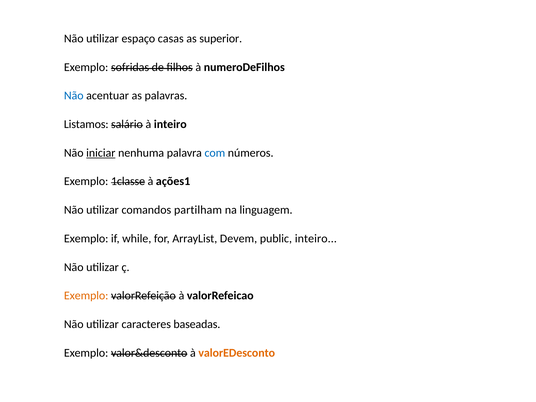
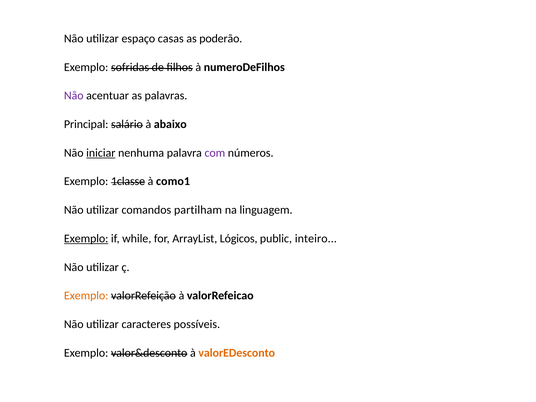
superior: superior -> poderão
Não at (74, 96) colour: blue -> purple
Listamos: Listamos -> Principal
à inteiro: inteiro -> abaixo
com colour: blue -> purple
ações1: ações1 -> como1
Exemplo at (86, 239) underline: none -> present
Devem: Devem -> Lógicos
baseadas: baseadas -> possíveis
